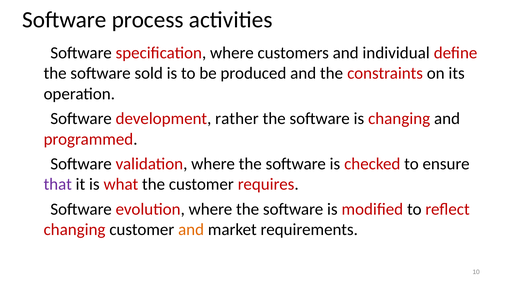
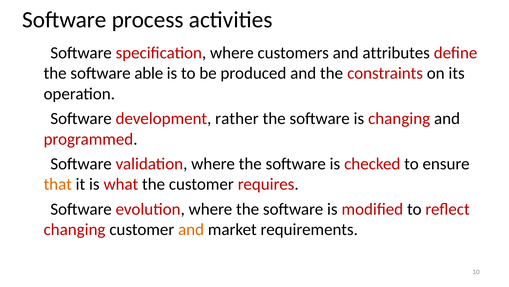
individual: individual -> attributes
sold: sold -> able
that colour: purple -> orange
